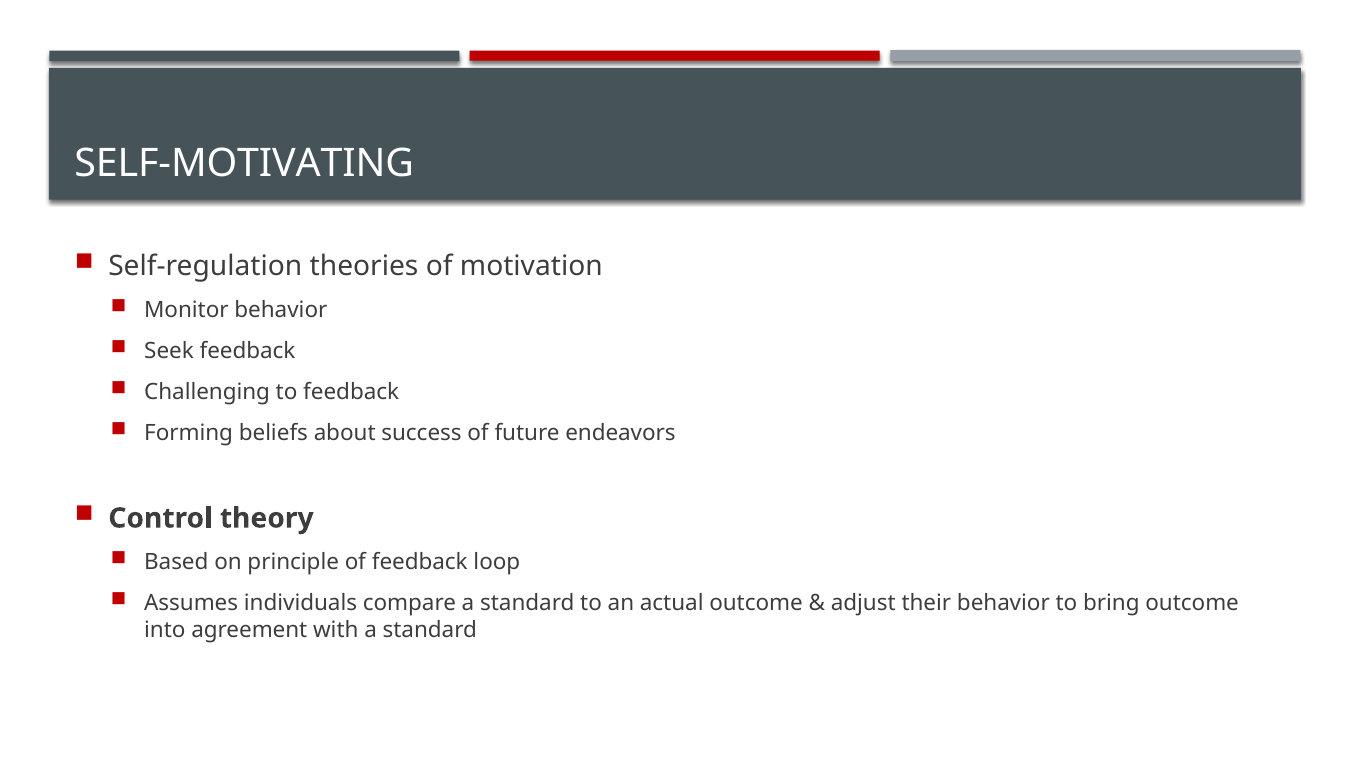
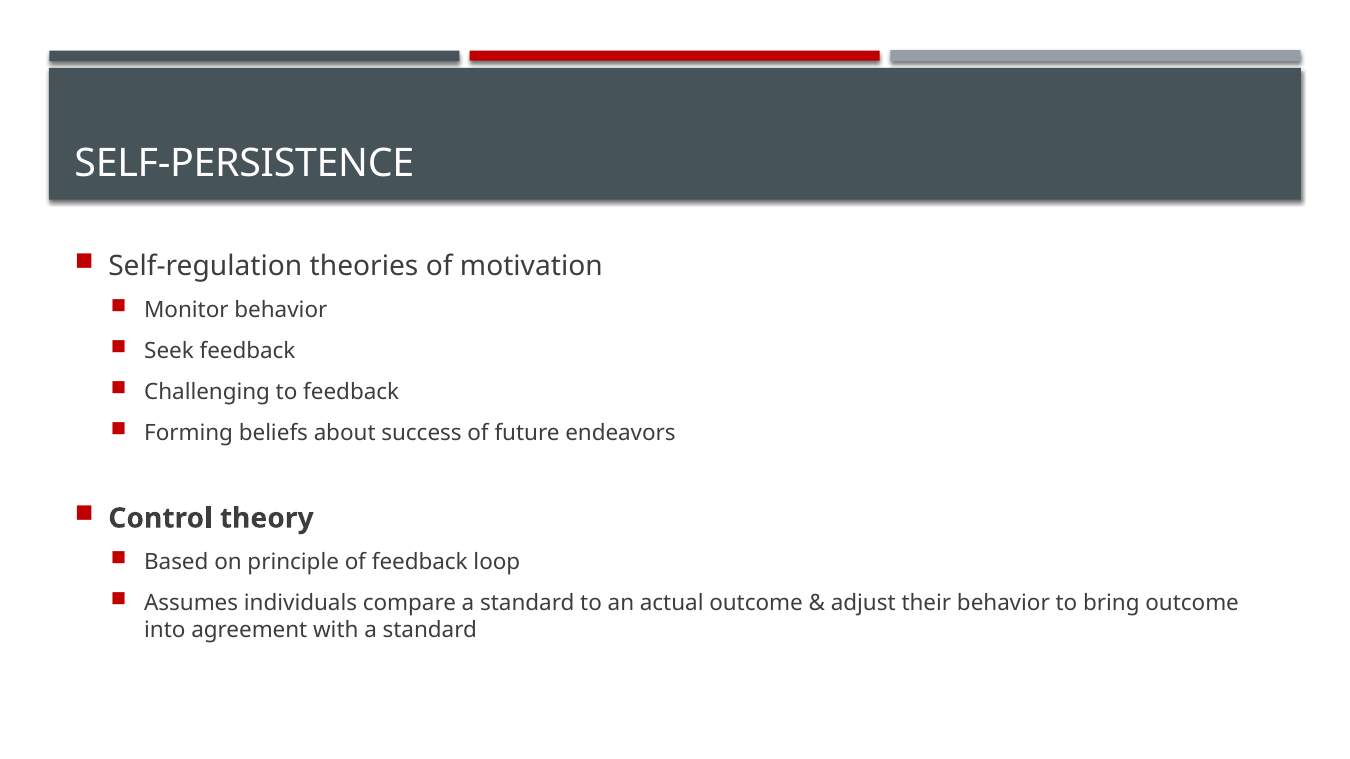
SELF-MOTIVATING: SELF-MOTIVATING -> SELF-PERSISTENCE
